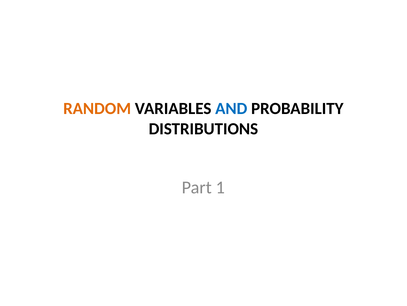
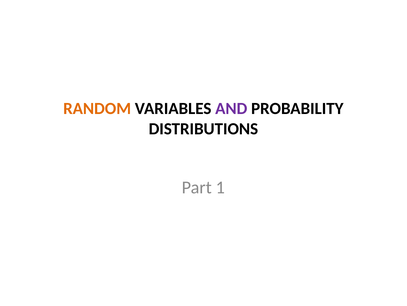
AND colour: blue -> purple
